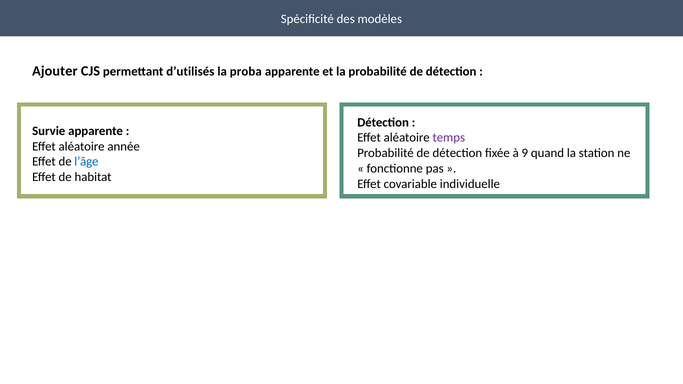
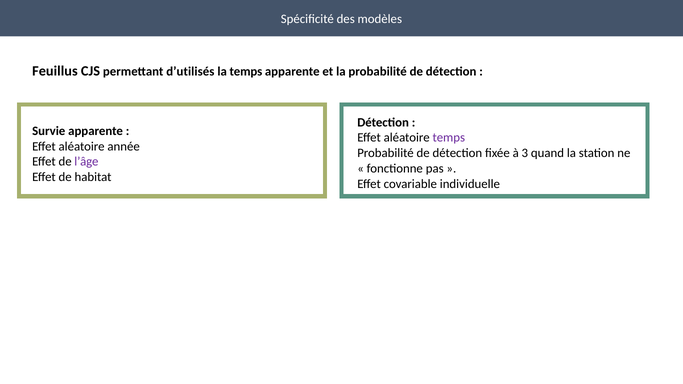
Ajouter: Ajouter -> Feuillus
la proba: proba -> temps
9: 9 -> 3
l’âge colour: blue -> purple
